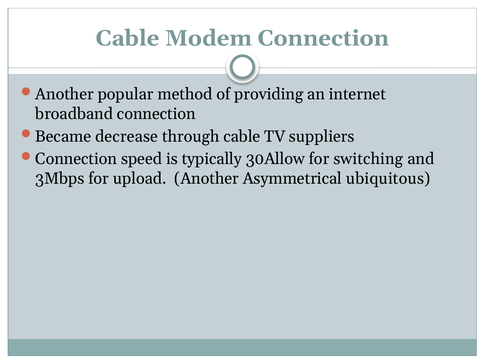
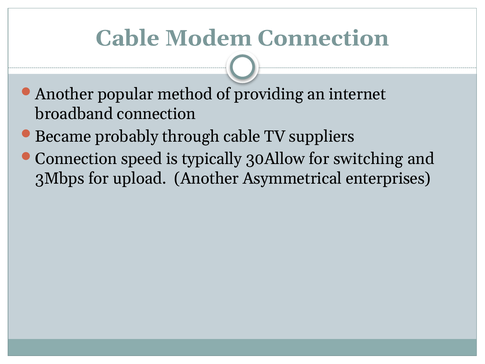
decrease: decrease -> probably
ubiquitous: ubiquitous -> enterprises
